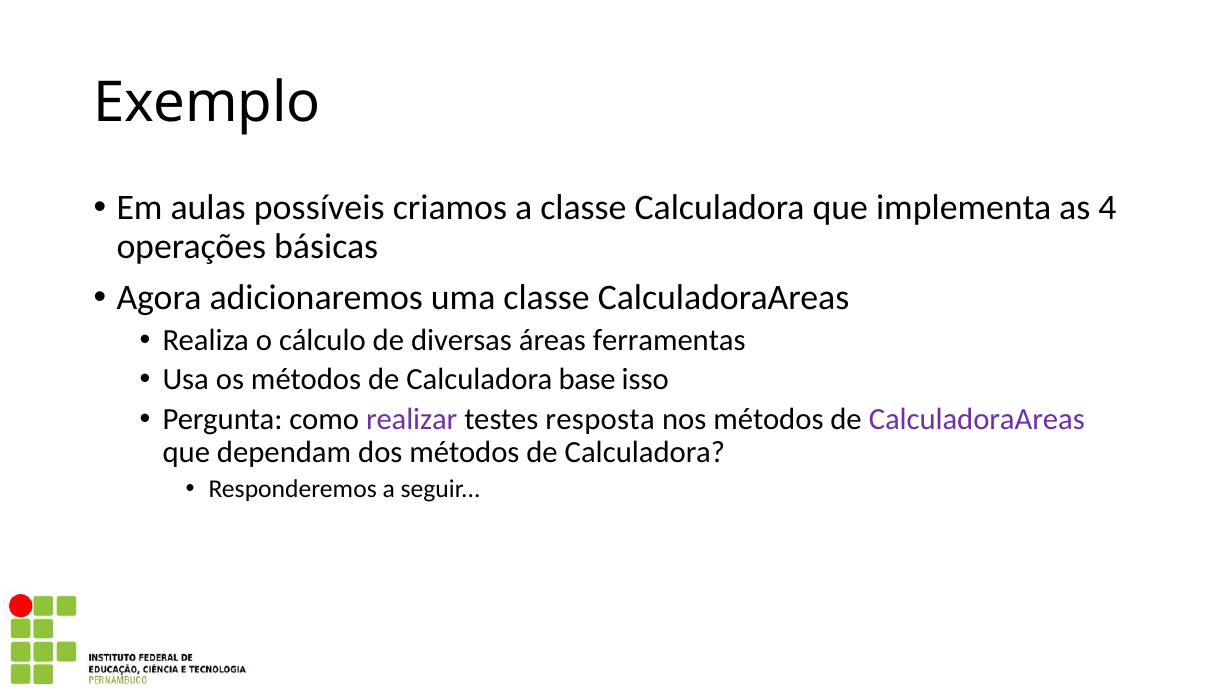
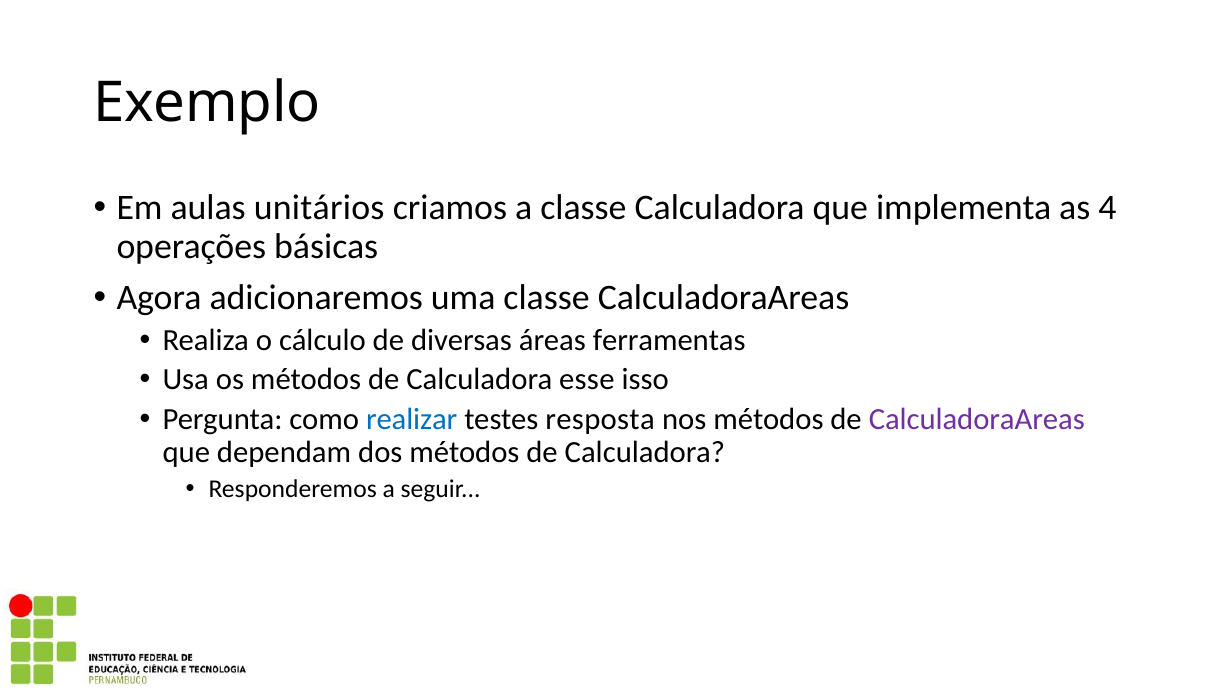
possíveis: possíveis -> unitários
base: base -> esse
realizar colour: purple -> blue
